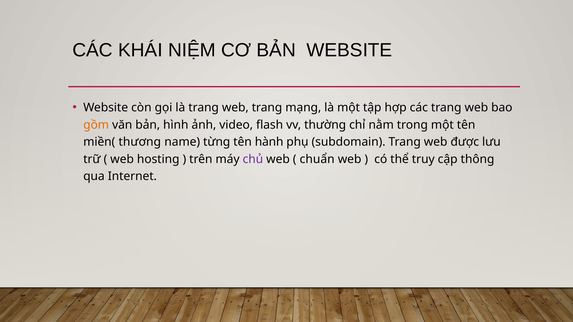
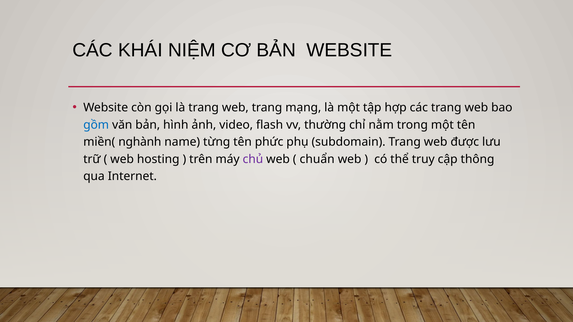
gồm colour: orange -> blue
thương: thương -> nghành
hành: hành -> phức
